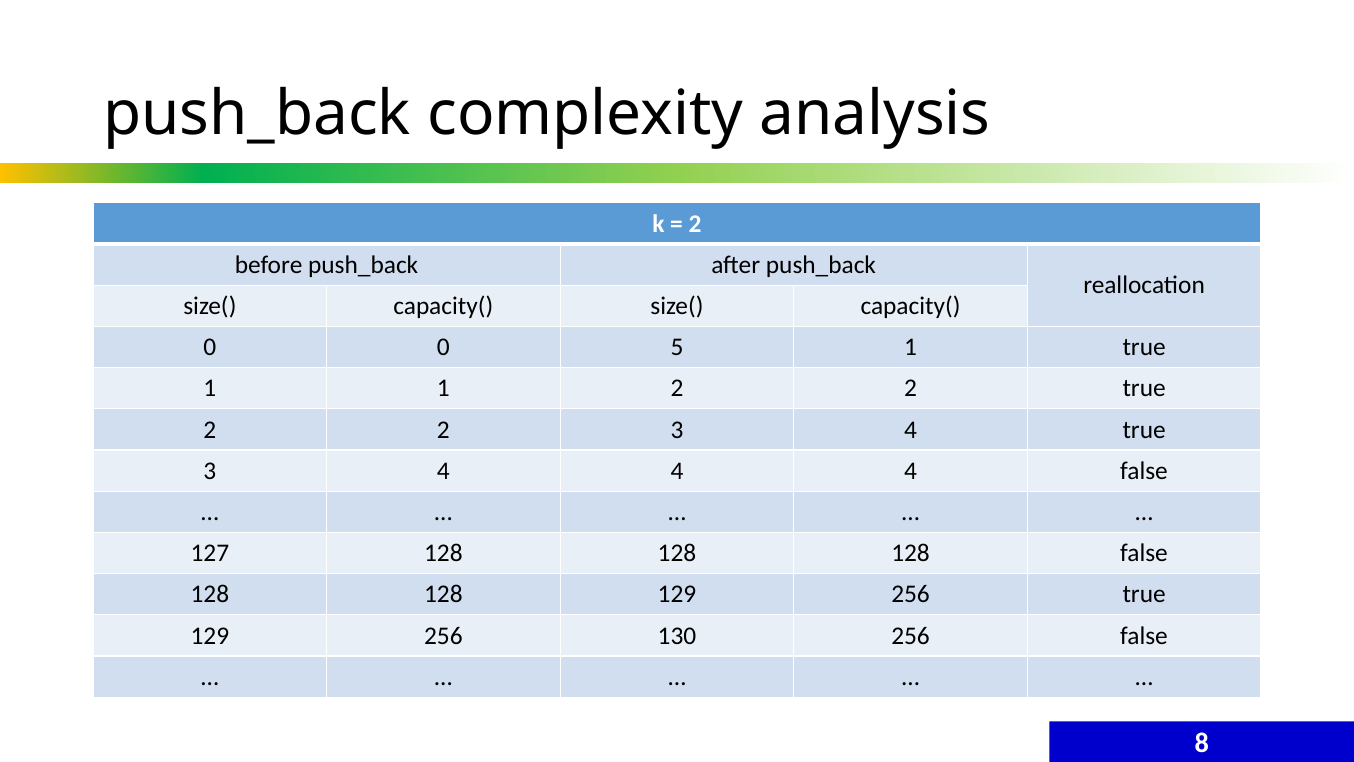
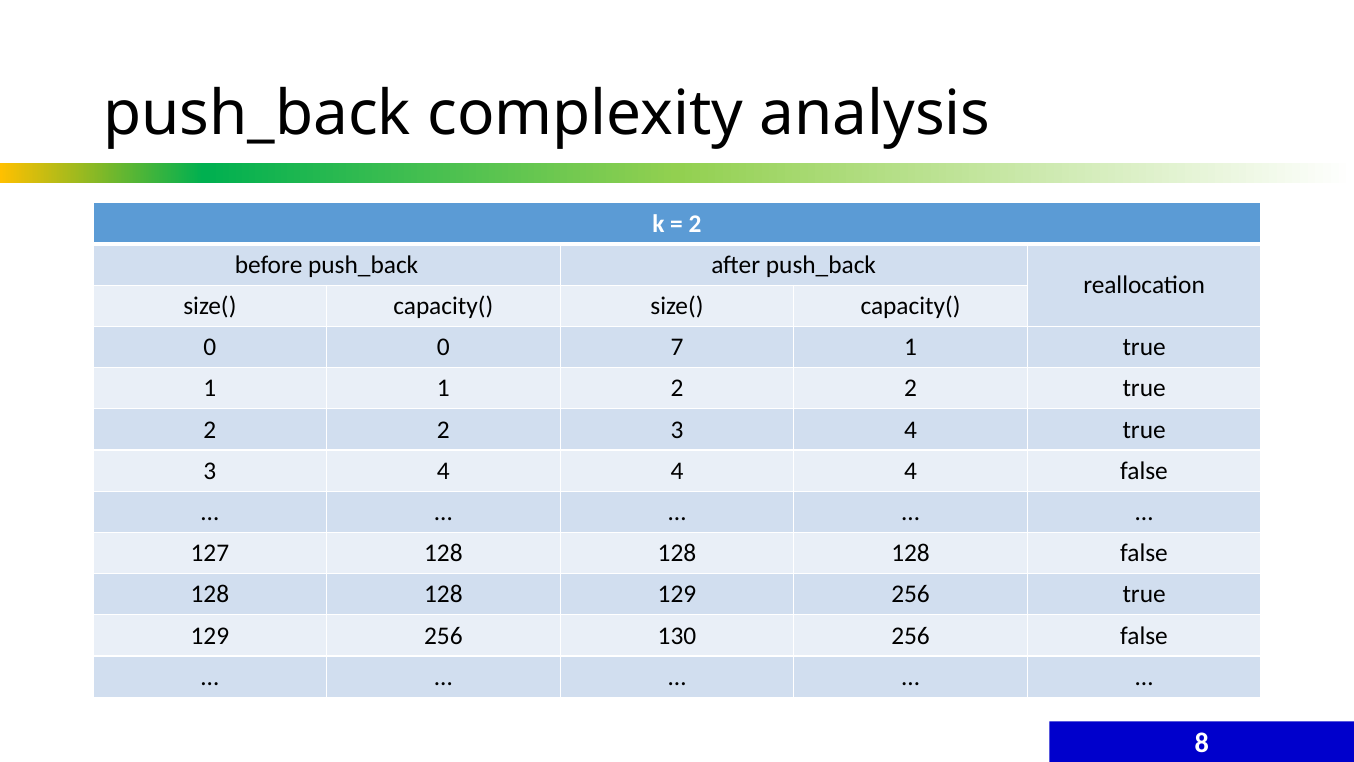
5: 5 -> 7
